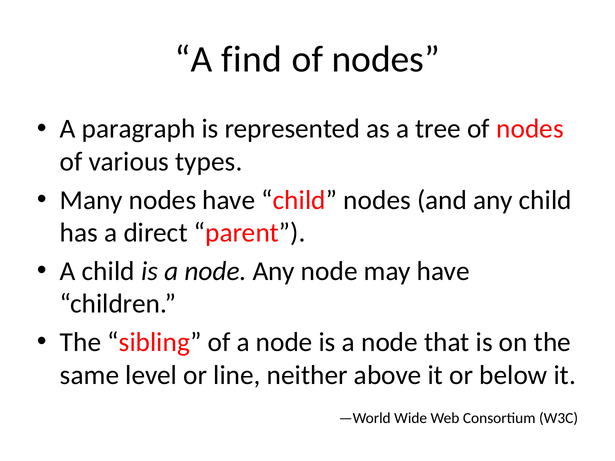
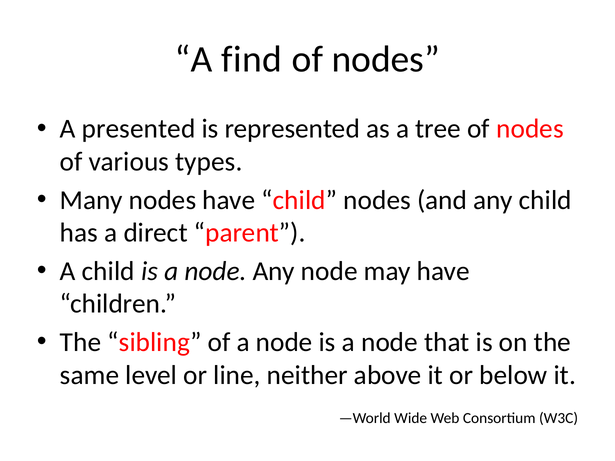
paragraph: paragraph -> presented
